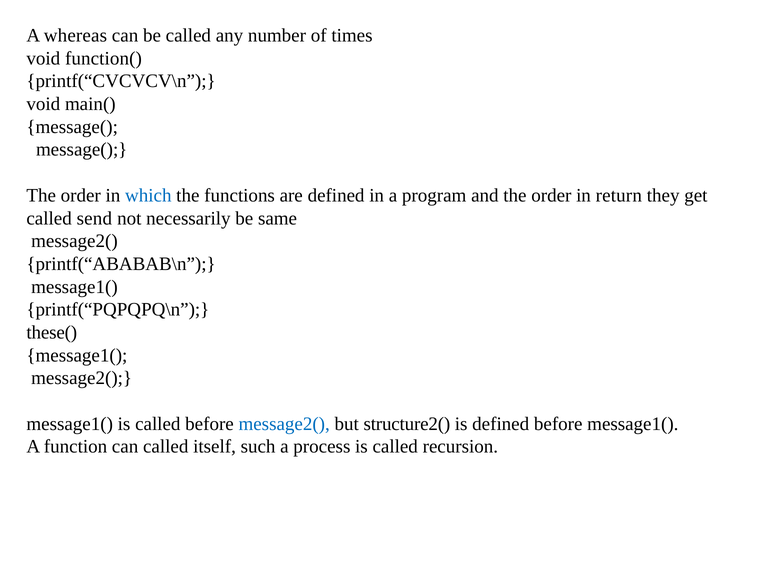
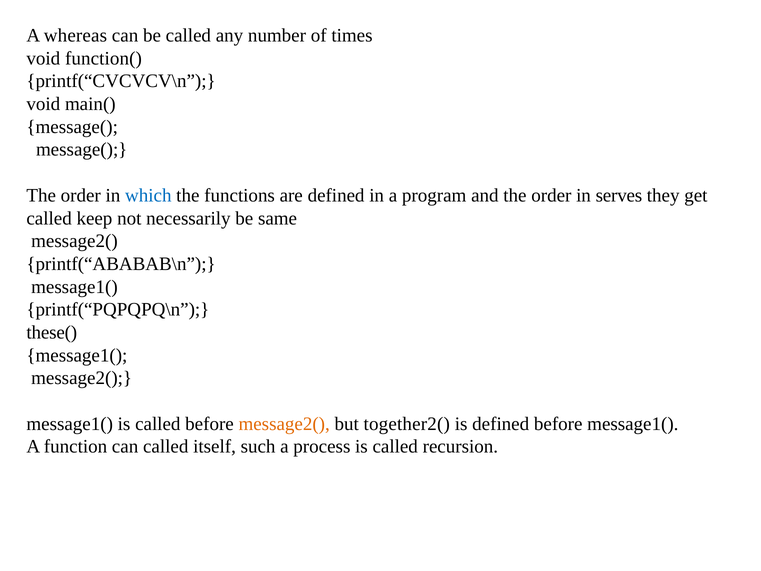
return: return -> serves
send: send -> keep
message2( at (284, 424) colour: blue -> orange
structure2(: structure2( -> together2(
